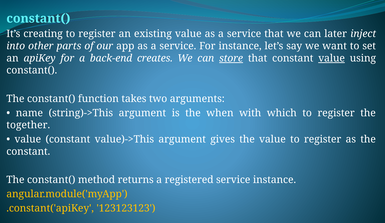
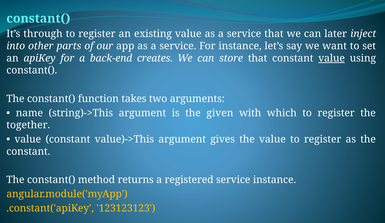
creating: creating -> through
store underline: present -> none
when: when -> given
